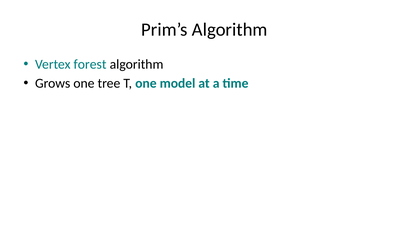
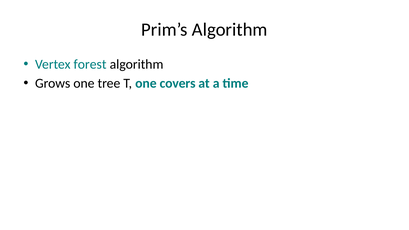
model: model -> covers
